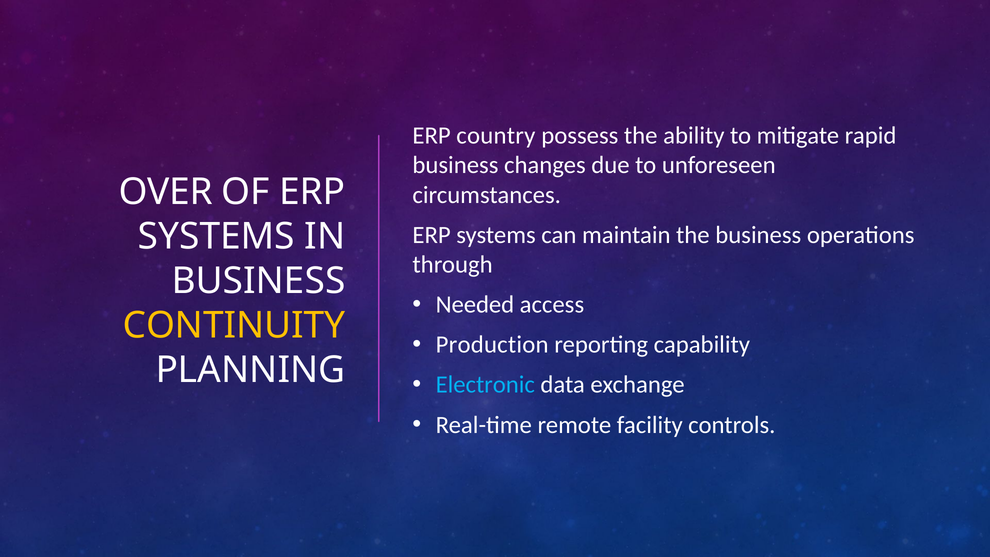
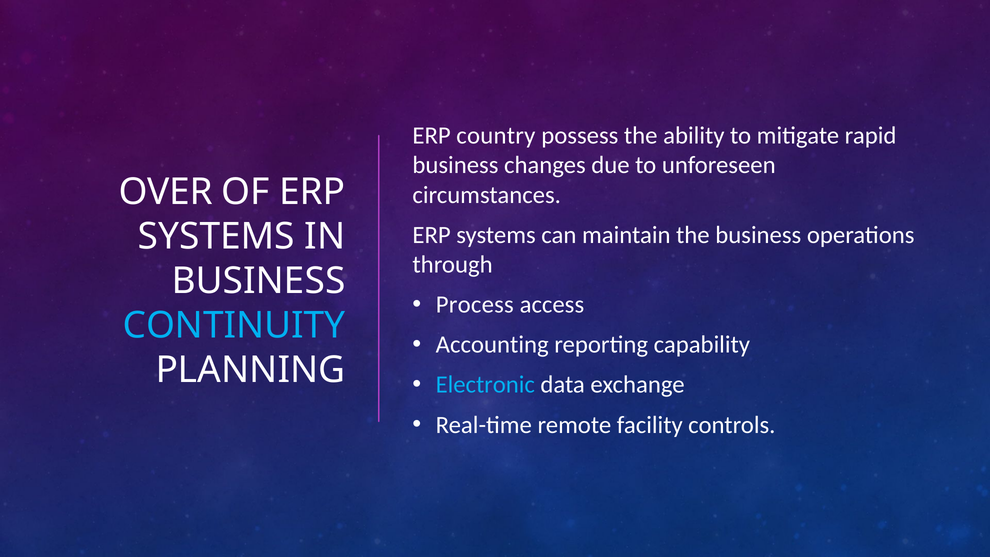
Needed: Needed -> Process
CONTINUITY colour: yellow -> light blue
Production: Production -> Accounting
